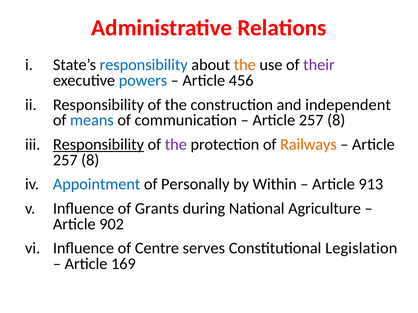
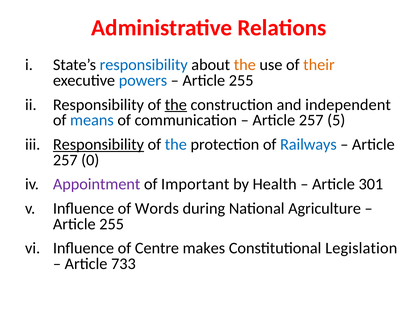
their colour: purple -> orange
456 at (241, 81): 456 -> 255
the at (176, 105) underline: none -> present
8 at (336, 120): 8 -> 5
the at (176, 145) colour: purple -> blue
Railways colour: orange -> blue
8 at (90, 160): 8 -> 0
Appointment colour: blue -> purple
Personally: Personally -> Important
Within: Within -> Health
913: 913 -> 301
Grants: Grants -> Words
902 at (112, 224): 902 -> 255
serves: serves -> makes
169: 169 -> 733
